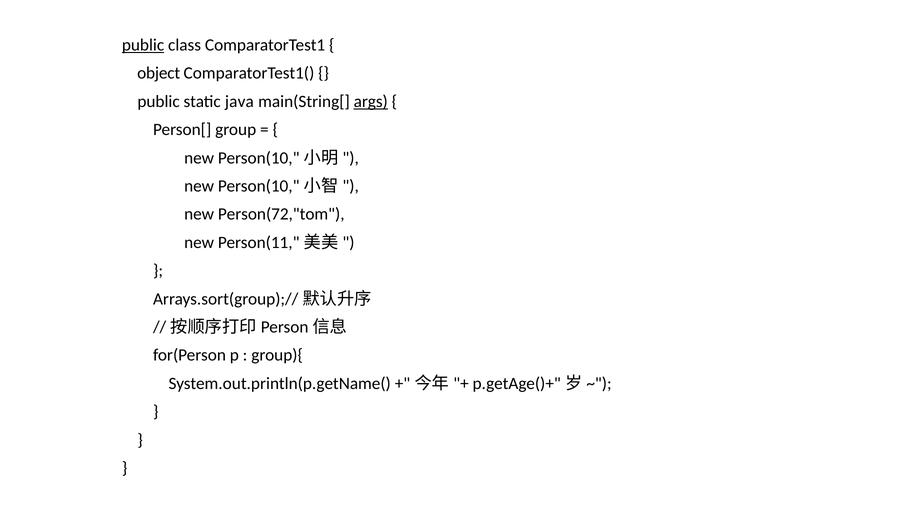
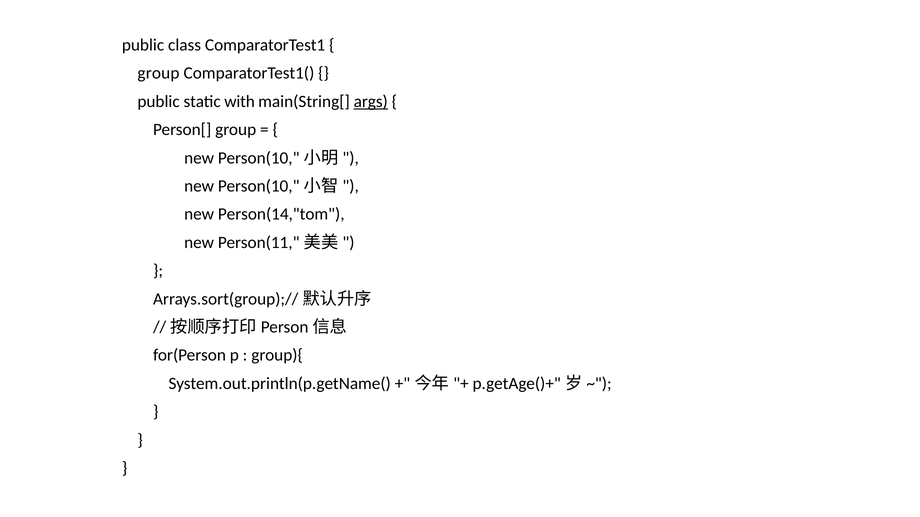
public at (143, 45) underline: present -> none
object at (159, 73): object -> group
java: java -> with
Person(72,"tom: Person(72,"tom -> Person(14,"tom
